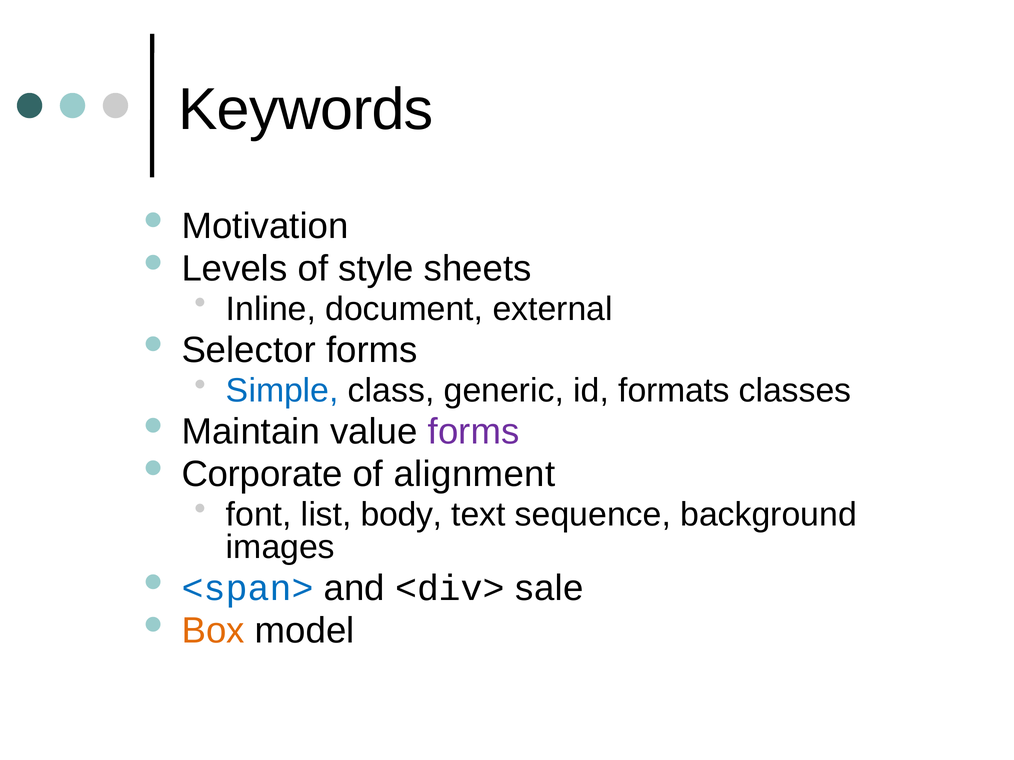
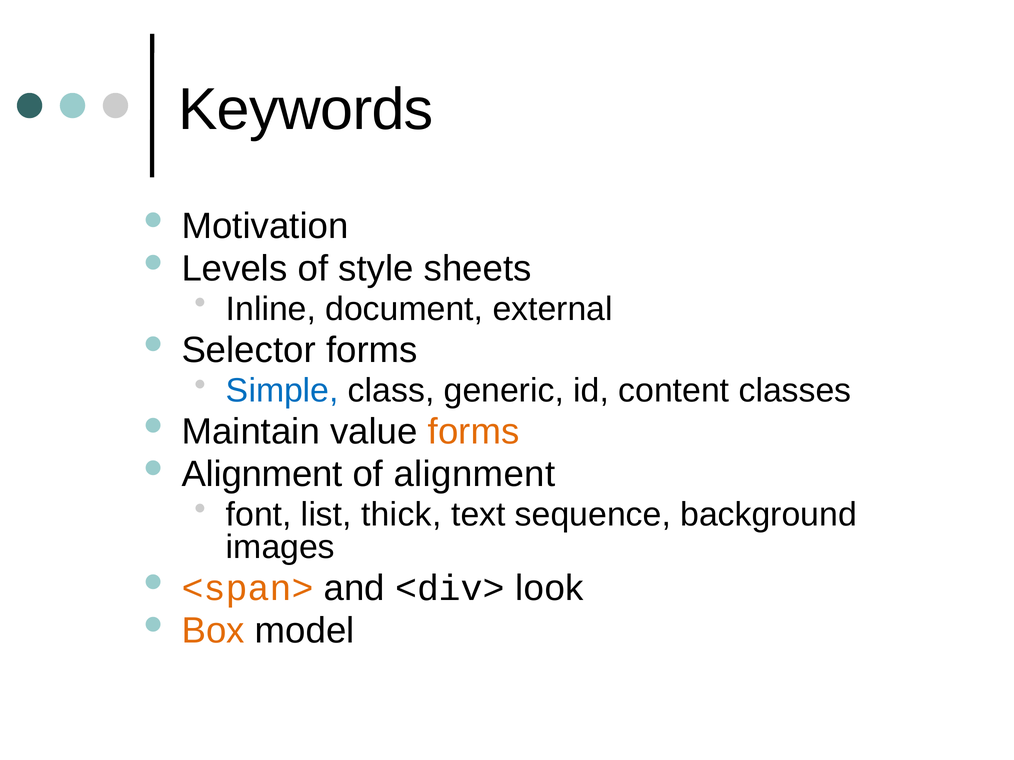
formats: formats -> content
forms at (474, 432) colour: purple -> orange
Corporate at (262, 474): Corporate -> Alignment
body: body -> thick
<span> colour: blue -> orange
sale: sale -> look
